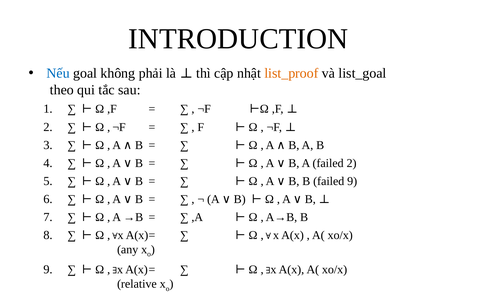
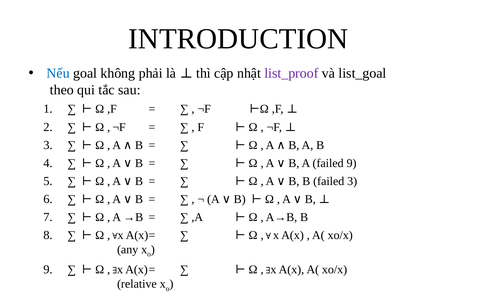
list_proof colour: orange -> purple
failed 2: 2 -> 9
failed 9: 9 -> 3
